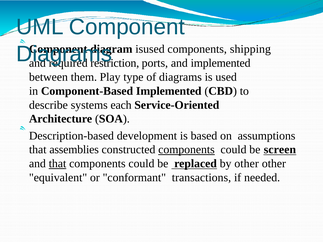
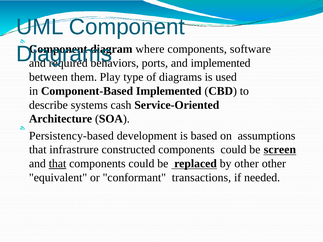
isused: isused -> where
shipping: shipping -> software
restriction: restriction -> behaviors
each: each -> cash
Description-based: Description-based -> Persistency-based
assemblies: assemblies -> infrastrure
components at (186, 150) underline: present -> none
